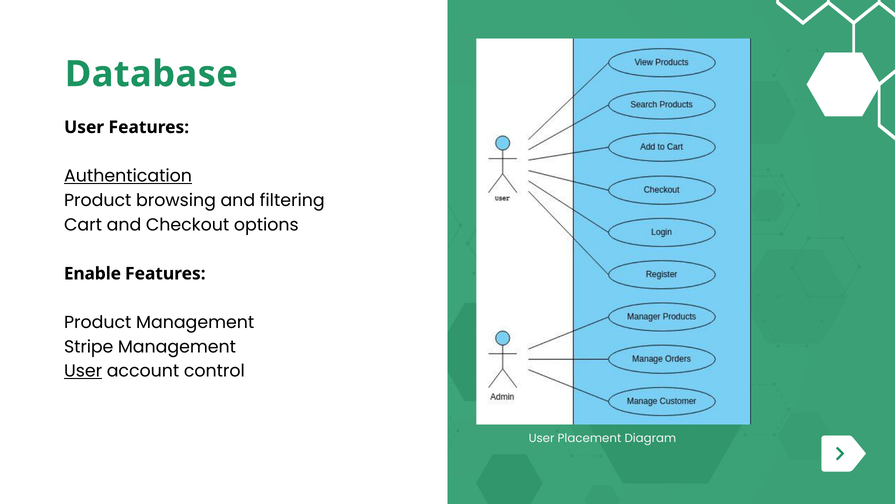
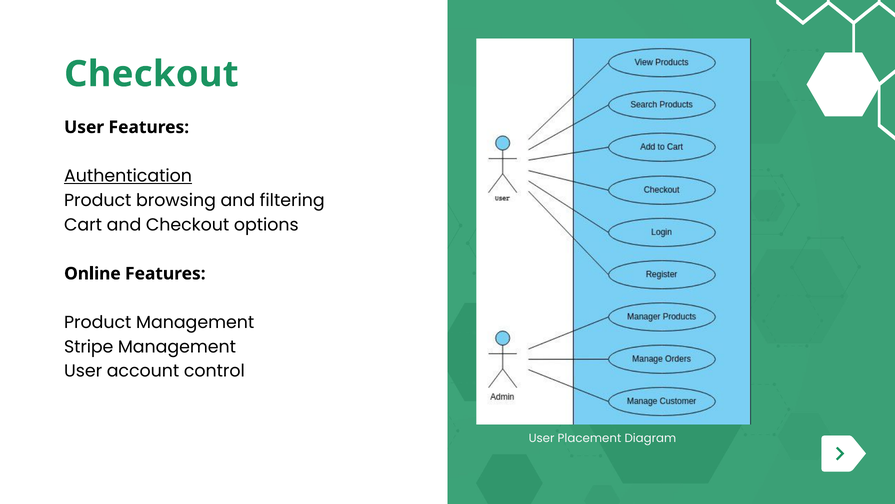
Database at (151, 74): Database -> Checkout
Enable: Enable -> Online
User at (83, 371) underline: present -> none
